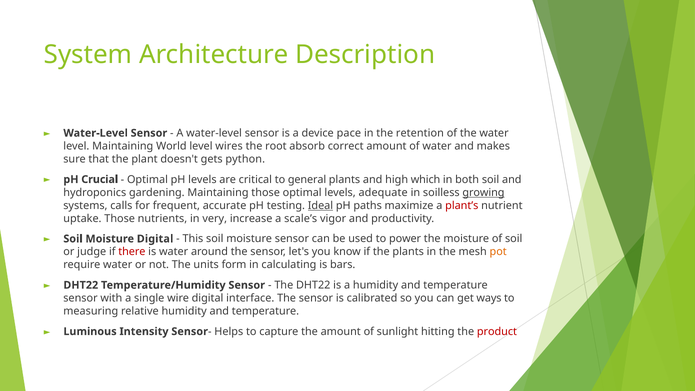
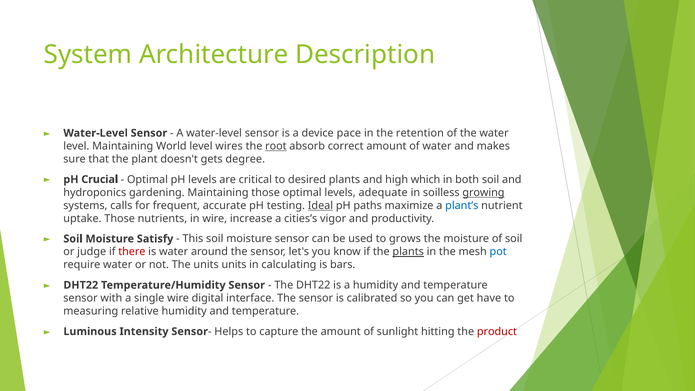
root underline: none -> present
python: python -> degree
general: general -> desired
plant’s colour: red -> blue
in very: very -> wire
scale’s: scale’s -> cities’s
Moisture Digital: Digital -> Satisfy
power: power -> grows
plants at (408, 252) underline: none -> present
pot colour: orange -> blue
units form: form -> units
ways: ways -> have
